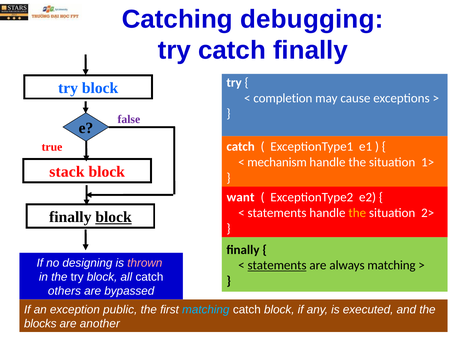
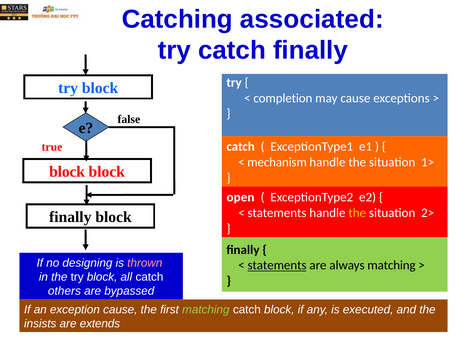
debugging: debugging -> associated
false colour: purple -> black
stack at (67, 172): stack -> block
want: want -> open
block at (114, 217) underline: present -> none
exception public: public -> cause
matching at (206, 310) colour: light blue -> light green
blocks: blocks -> insists
another: another -> extends
